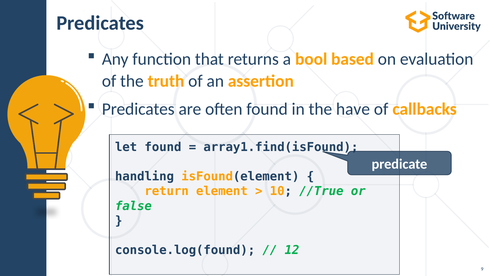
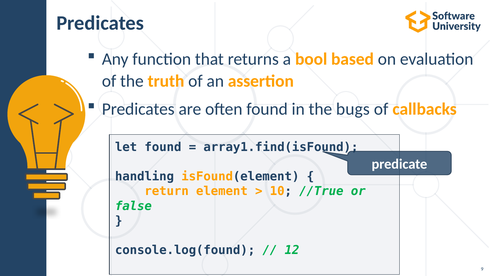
have: have -> bugs
